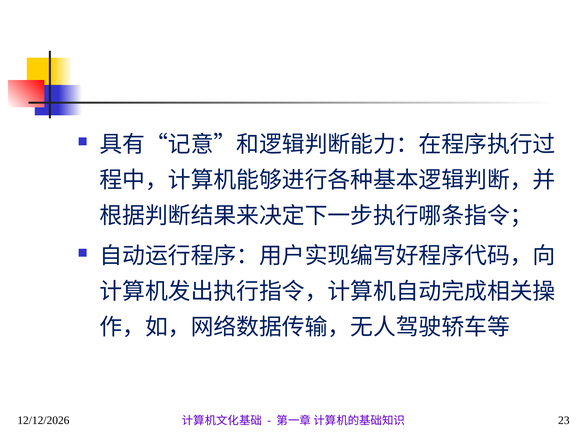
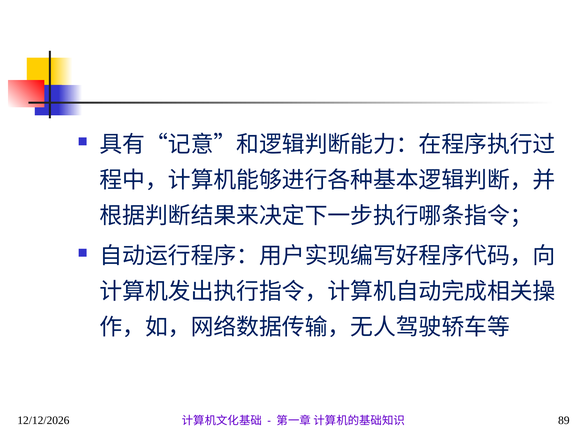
23: 23 -> 89
